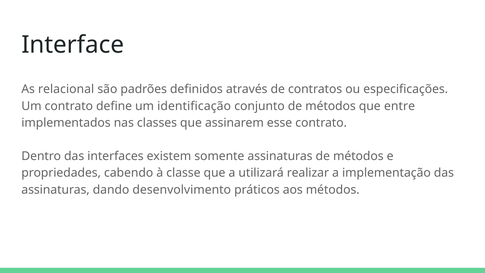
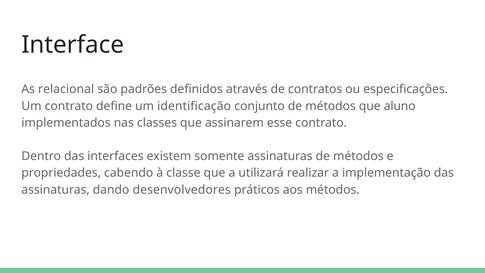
entre: entre -> aluno
desenvolvimento: desenvolvimento -> desenvolvedores
